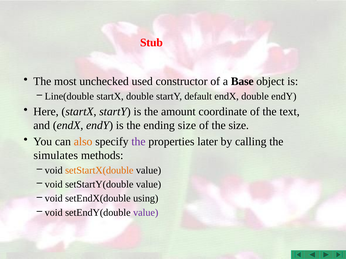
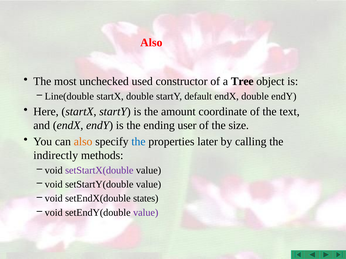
Stub at (151, 43): Stub -> Also
Base: Base -> Tree
ending size: size -> user
the at (138, 142) colour: purple -> blue
simulates: simulates -> indirectly
setStartX(double colour: orange -> purple
using: using -> states
